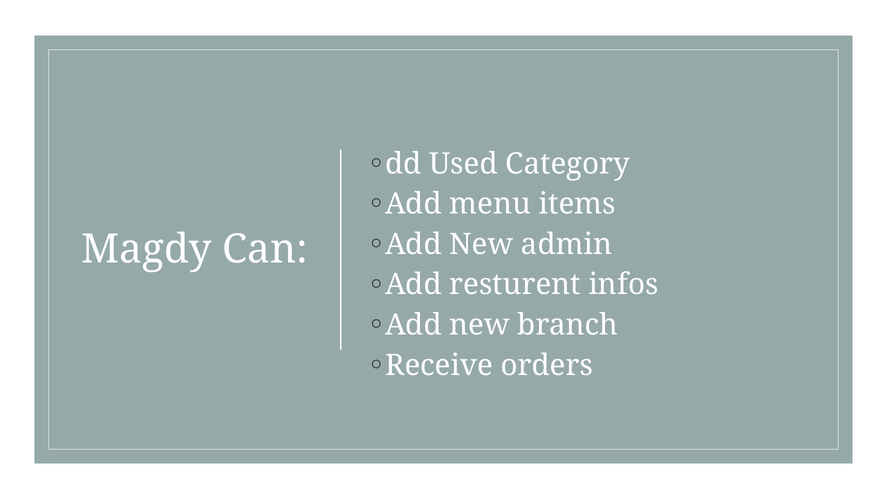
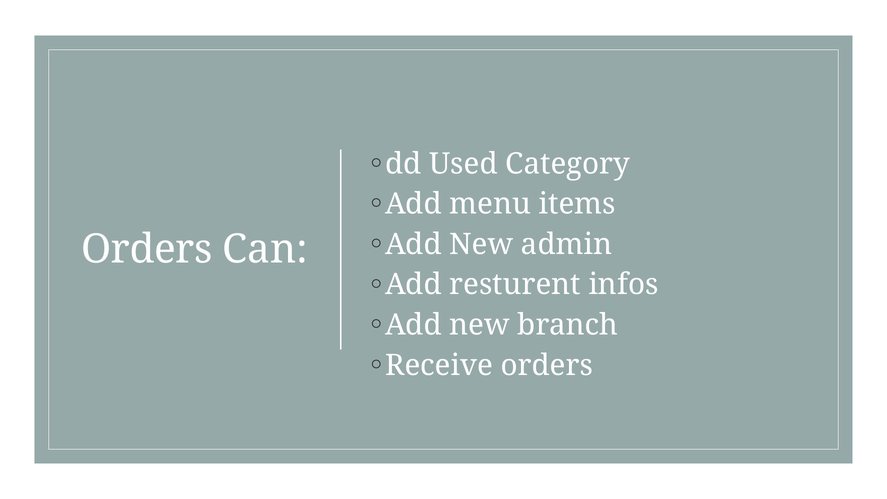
Magdy at (147, 249): Magdy -> Orders
